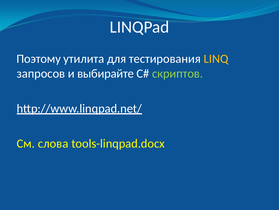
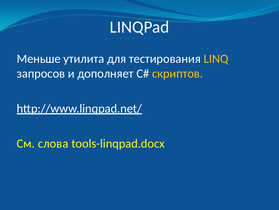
Поэтому: Поэтому -> Меньше
выбирайте: выбирайте -> дополняет
скриптов colour: light green -> yellow
